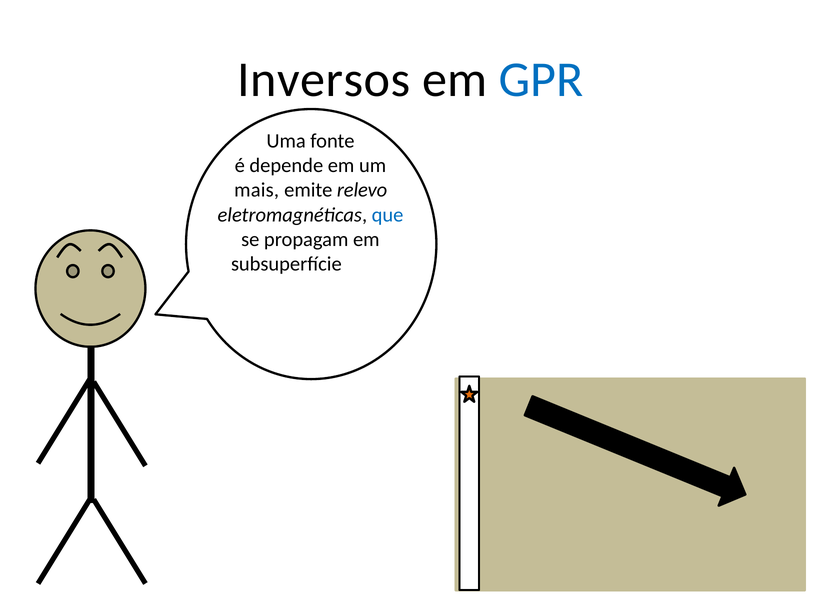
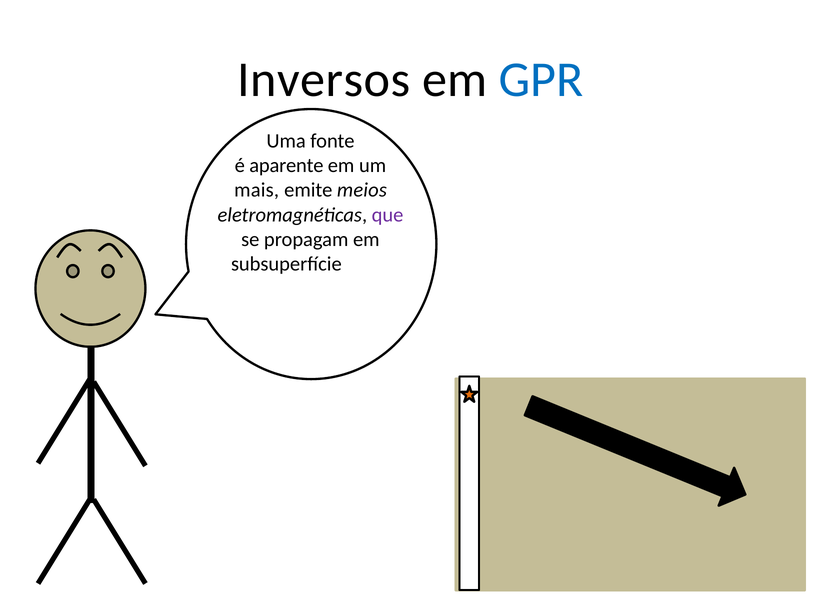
depende: depende -> aparente
relevo: relevo -> meios
que colour: blue -> purple
